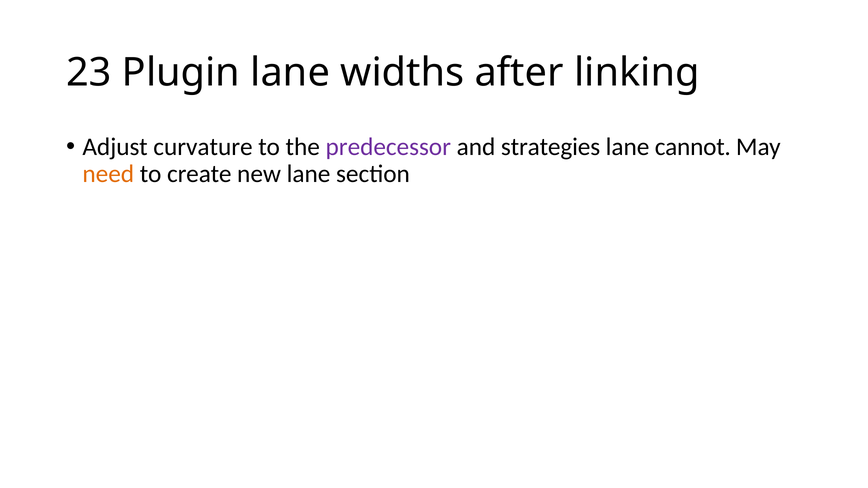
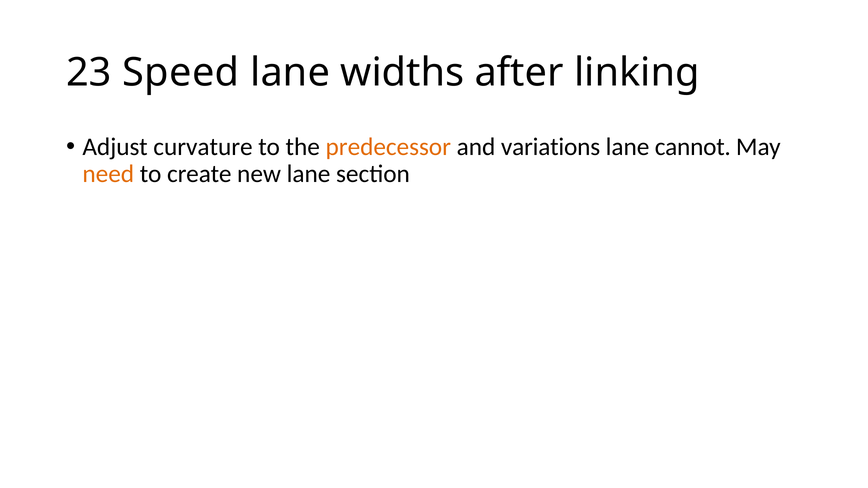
Plugin: Plugin -> Speed
predecessor colour: purple -> orange
strategies: strategies -> variations
